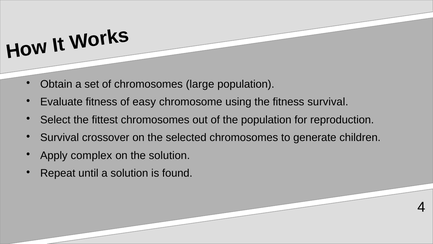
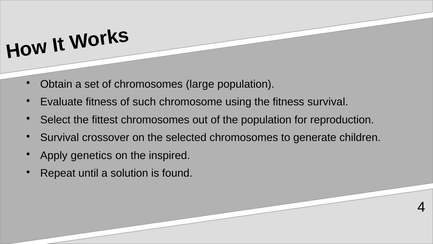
easy: easy -> such
complex: complex -> genetics
the solution: solution -> inspired
